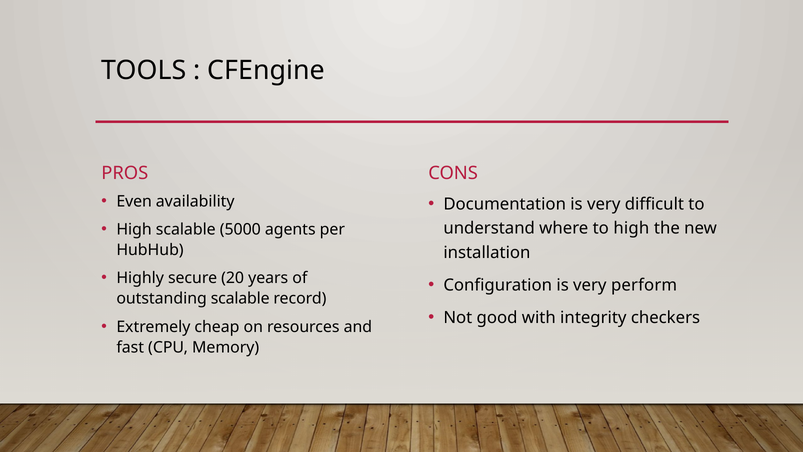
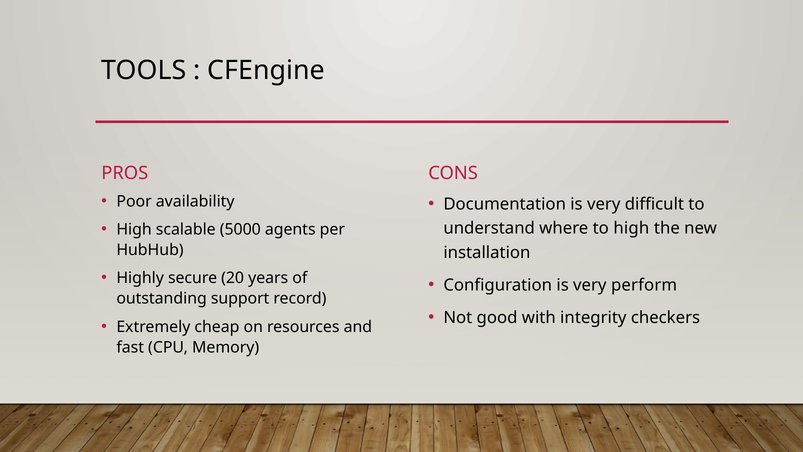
Even: Even -> Poor
outstanding scalable: scalable -> support
